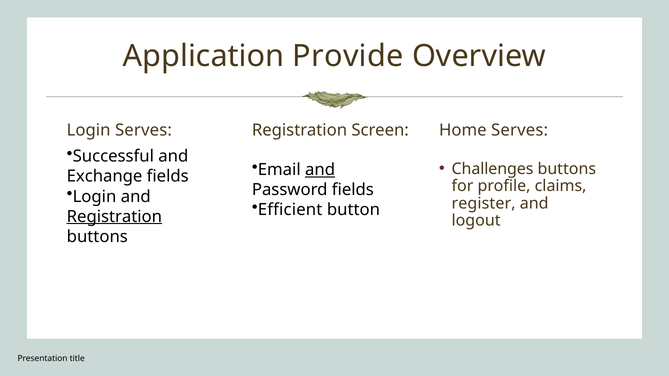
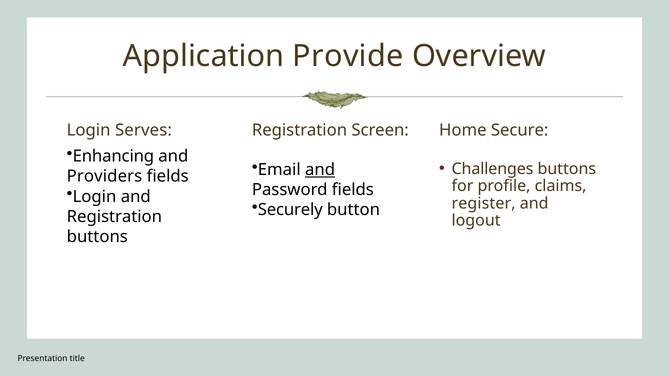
Home Serves: Serves -> Secure
Successful: Successful -> Enhancing
Exchange: Exchange -> Providers
Efficient: Efficient -> Securely
Registration at (114, 217) underline: present -> none
